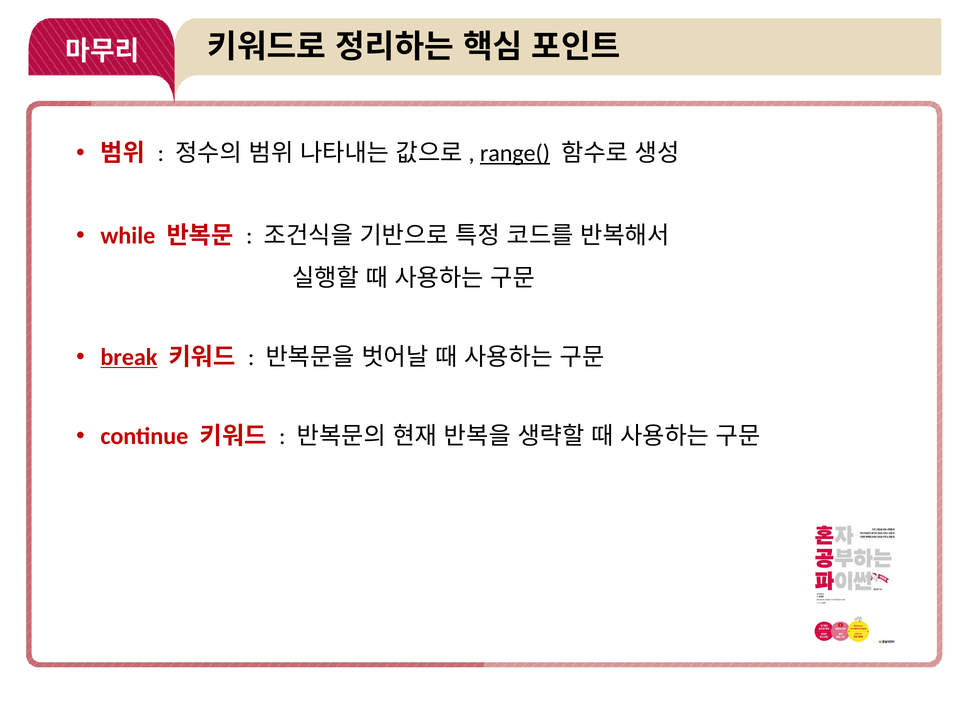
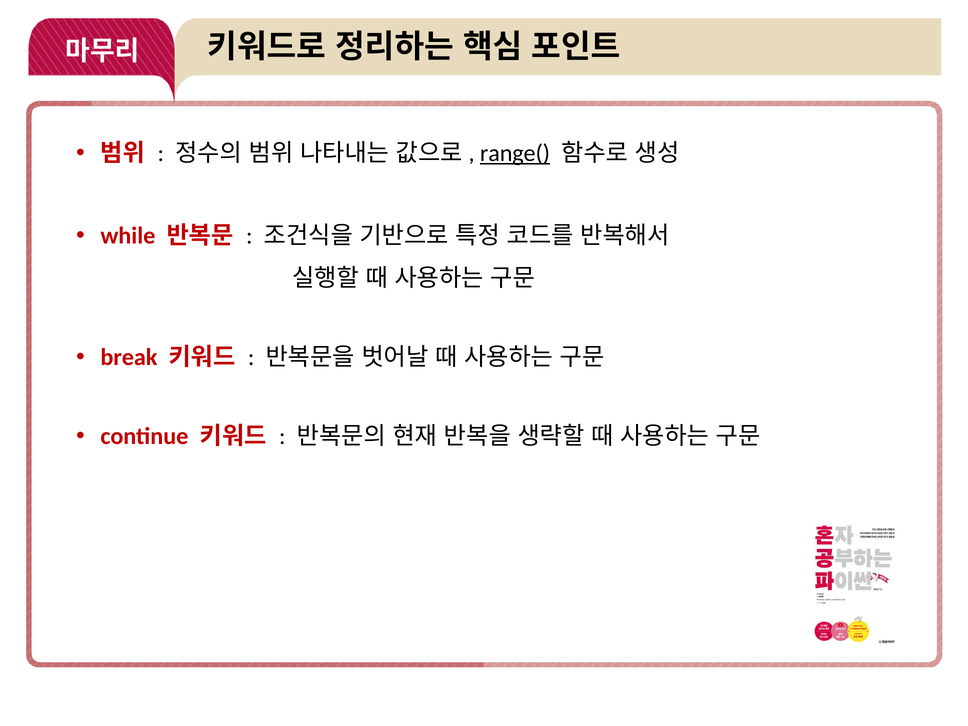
break underline: present -> none
